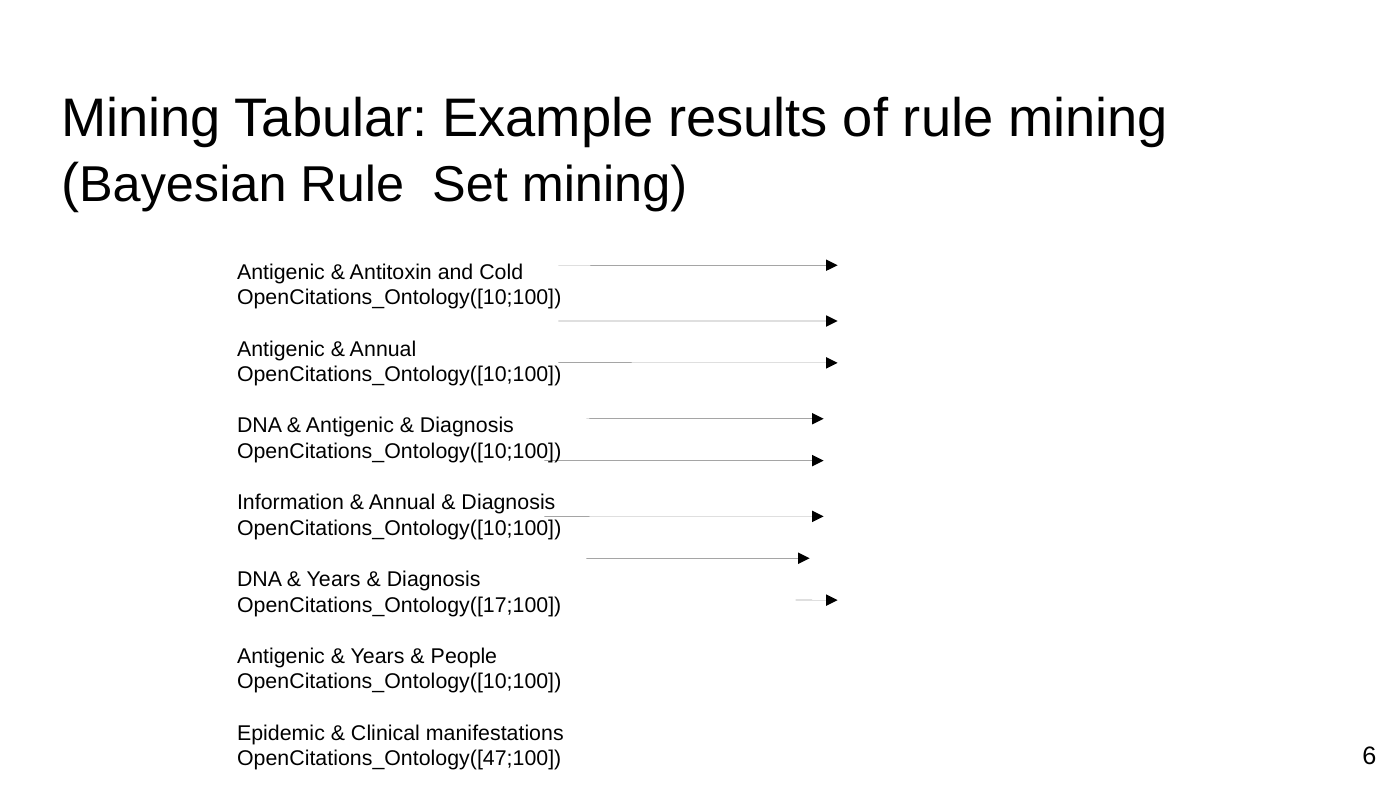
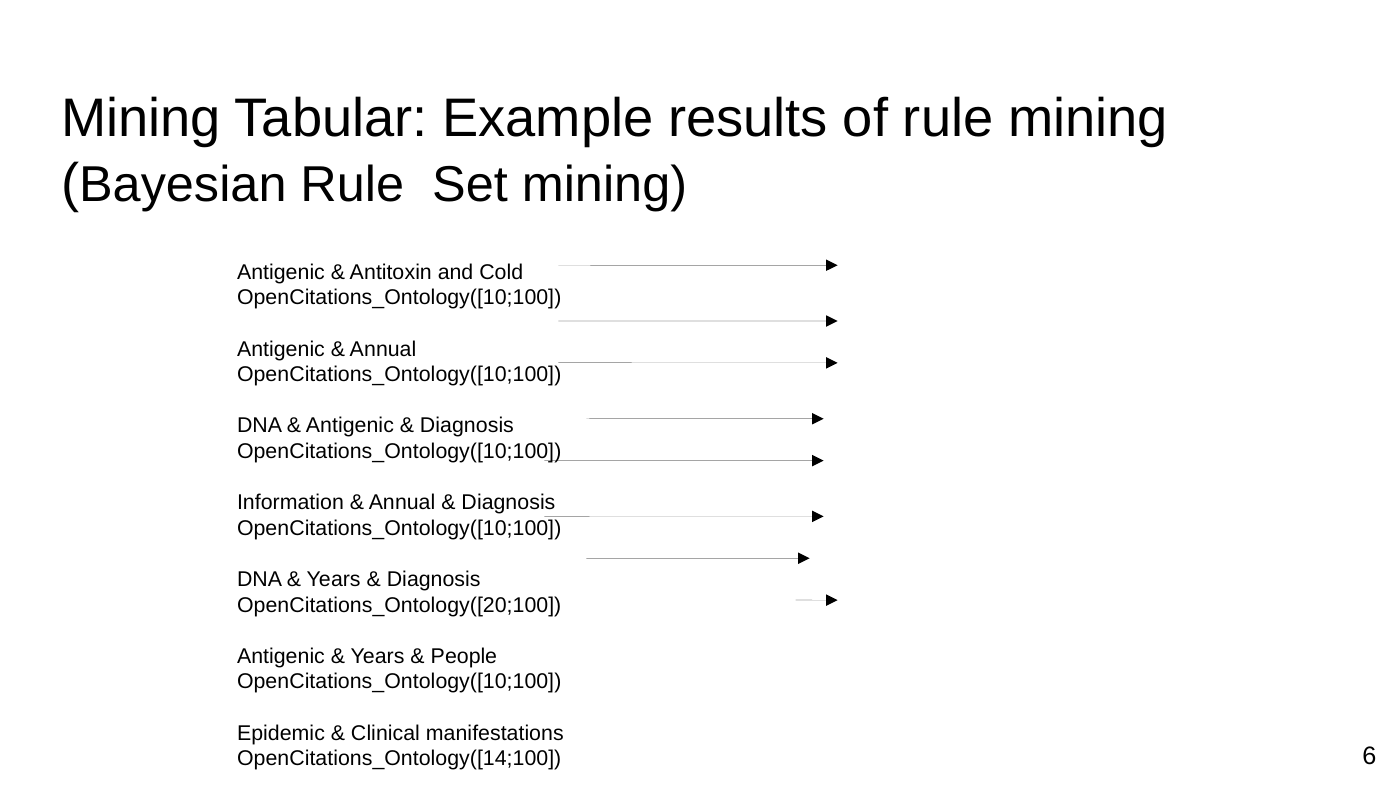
OpenCitations_Ontology([17;100: OpenCitations_Ontology([17;100 -> OpenCitations_Ontology([20;100
OpenCitations_Ontology([47;100: OpenCitations_Ontology([47;100 -> OpenCitations_Ontology([14;100
